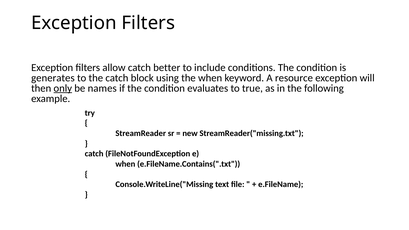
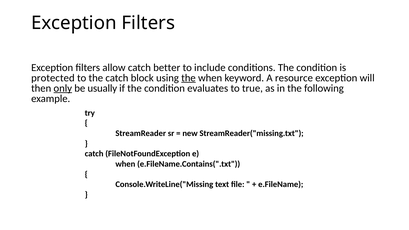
generates: generates -> protected
the at (189, 78) underline: none -> present
names: names -> usually
